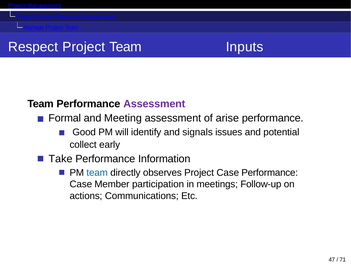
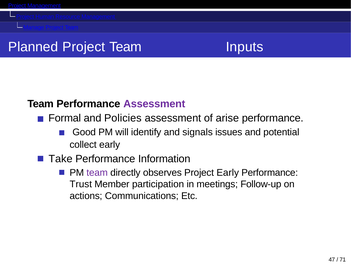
Respect: Respect -> Planned
Meeting: Meeting -> Policies
team at (97, 172) colour: blue -> purple
Project Case: Case -> Early
Case at (81, 184): Case -> Trust
